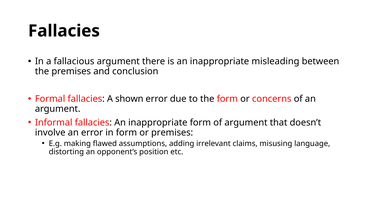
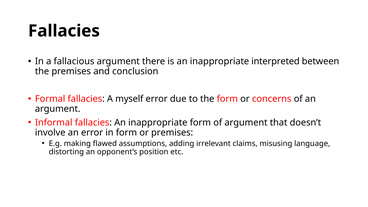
misleading: misleading -> interpreted
shown: shown -> myself
